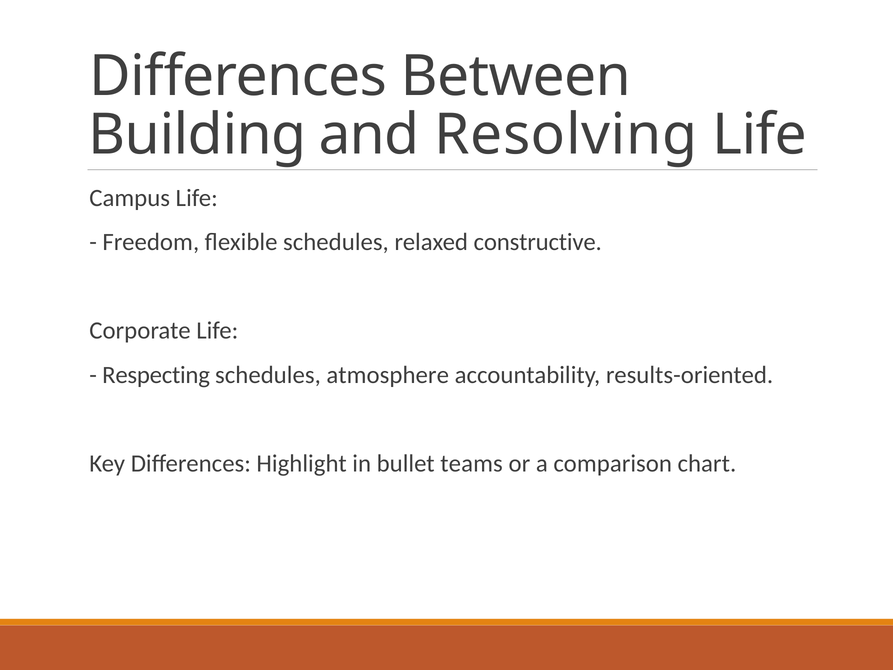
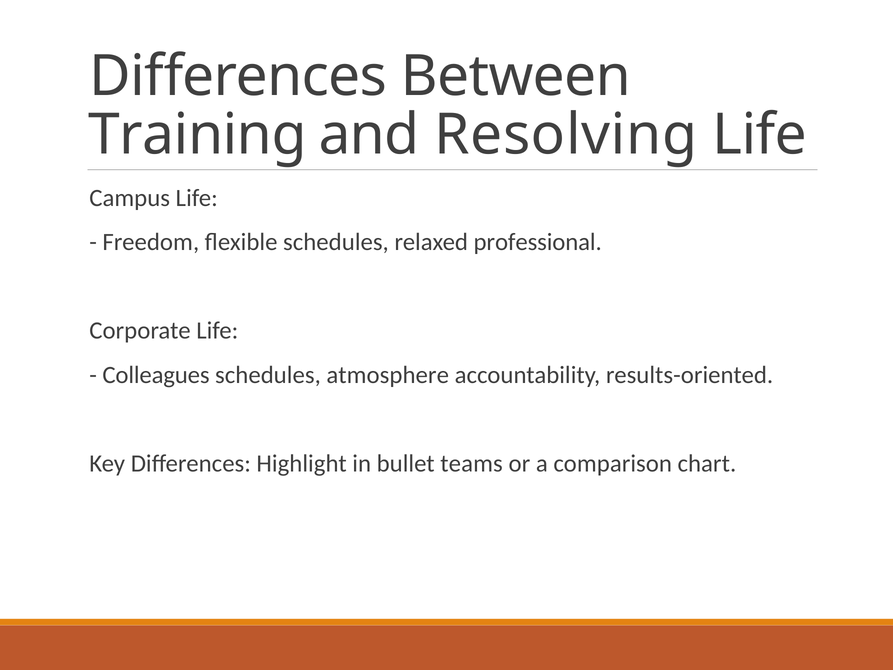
Building: Building -> Training
constructive: constructive -> professional
Respecting: Respecting -> Colleagues
